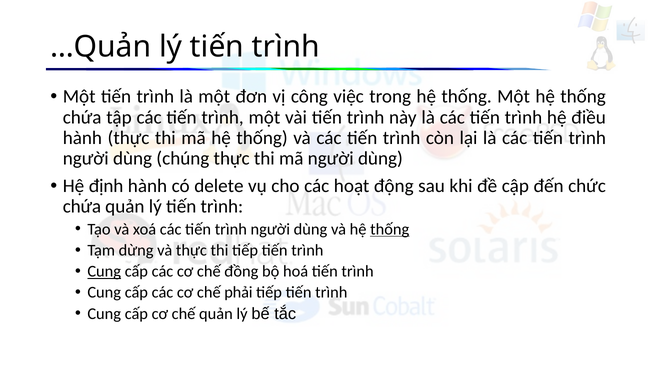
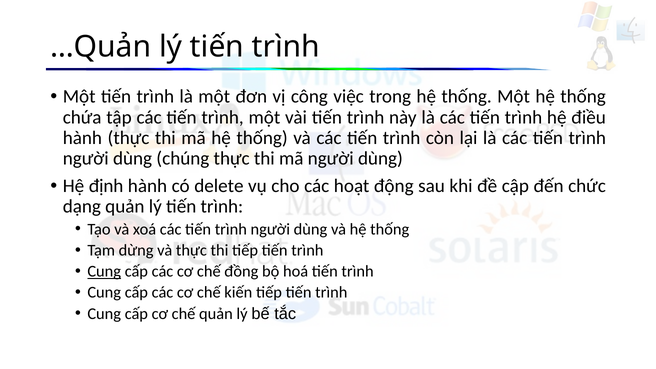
chứa at (82, 207): chứa -> dạng
thống at (390, 229) underline: present -> none
phải: phải -> kiến
